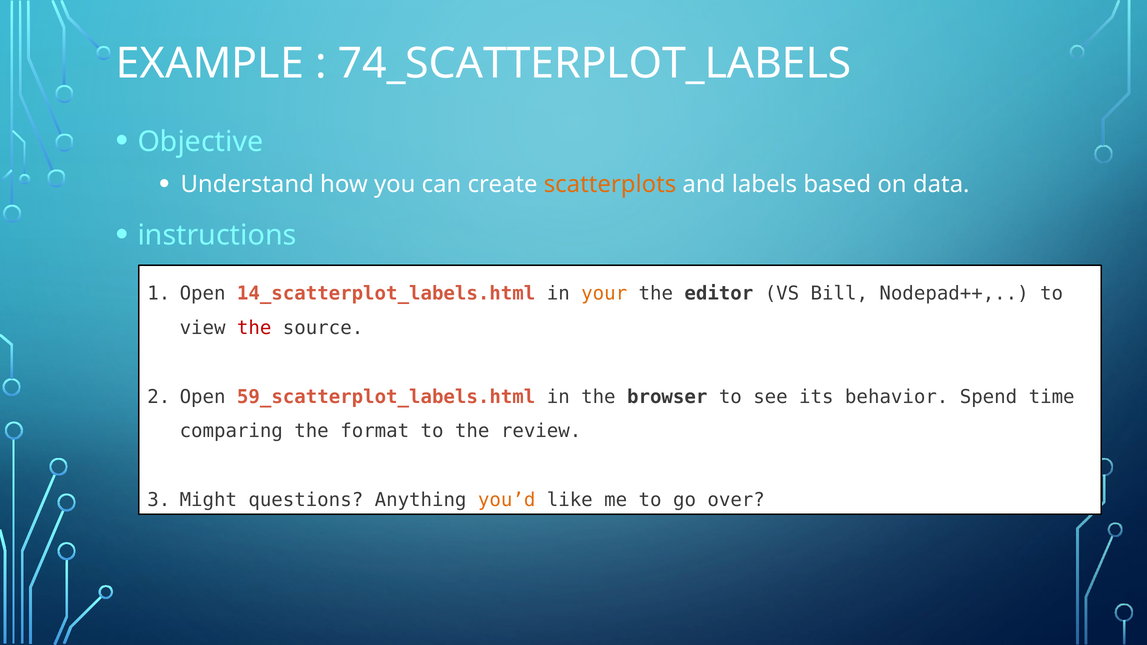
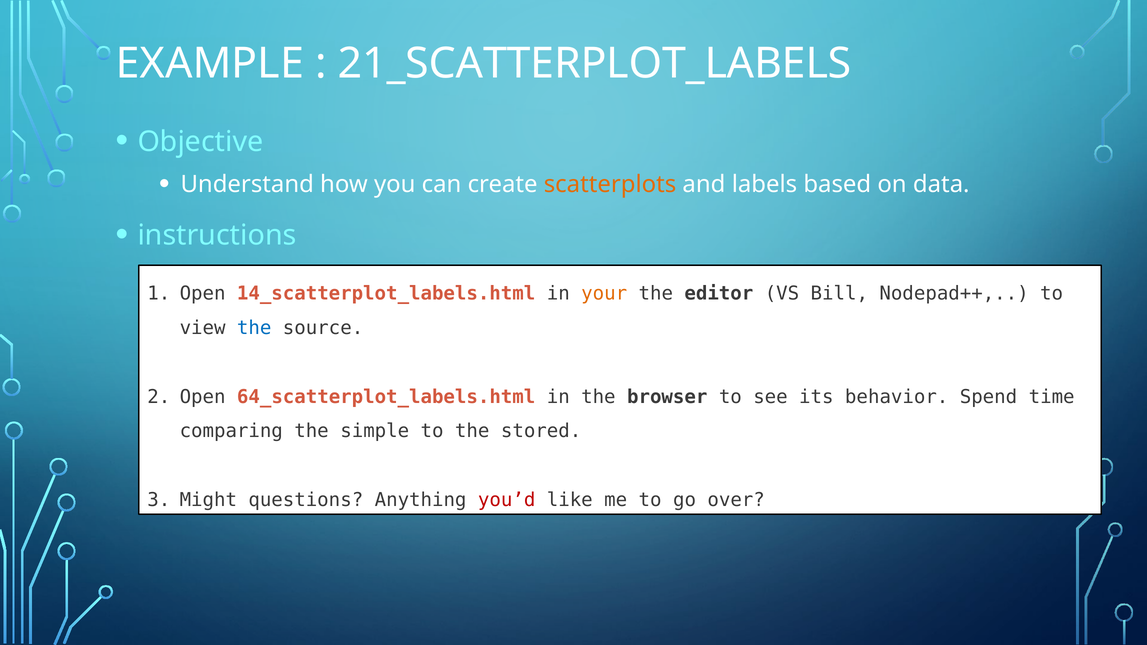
74_SCATTERPLOT_LABELS: 74_SCATTERPLOT_LABELS -> 21_SCATTERPLOT_LABELS
the at (254, 328) colour: red -> blue
59_scatterplot_labels.html: 59_scatterplot_labels.html -> 64_scatterplot_labels.html
format: format -> simple
review: review -> stored
you’d colour: orange -> red
